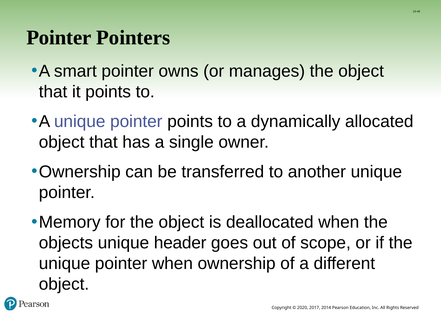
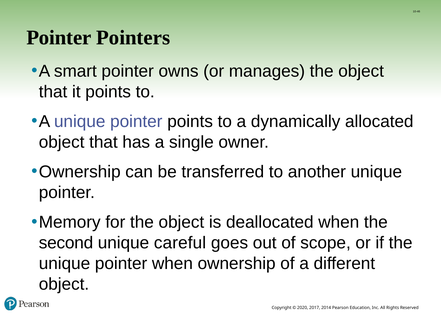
objects: objects -> second
header: header -> careful
